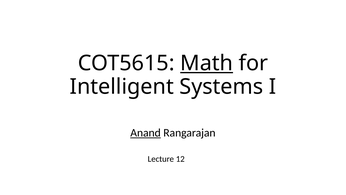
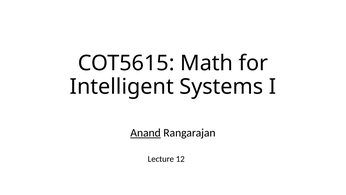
Math underline: present -> none
